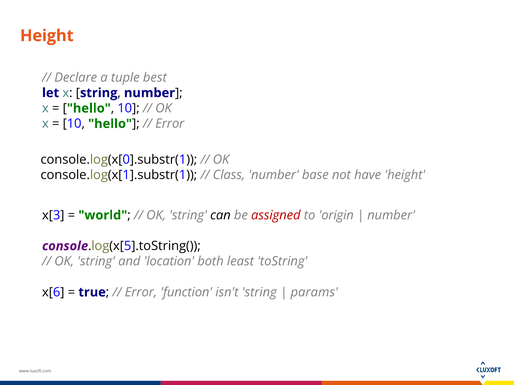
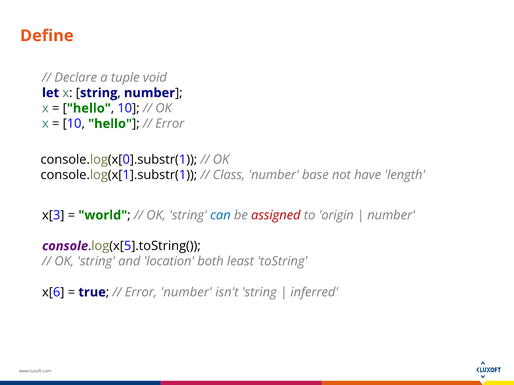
Height at (47, 36): Height -> Define
best: best -> void
have height: height -> length
can colour: black -> blue
Error function: function -> number
params: params -> inferred
